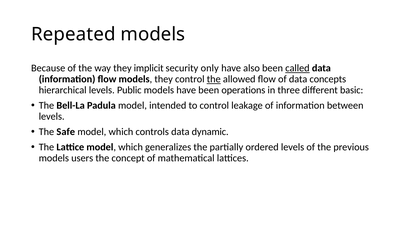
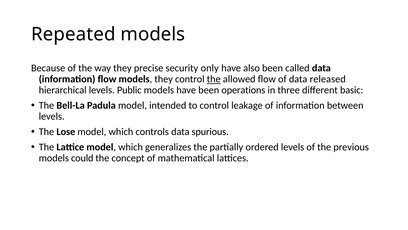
implicit: implicit -> precise
called underline: present -> none
concepts: concepts -> released
Safe: Safe -> Lose
dynamic: dynamic -> spurious
users: users -> could
